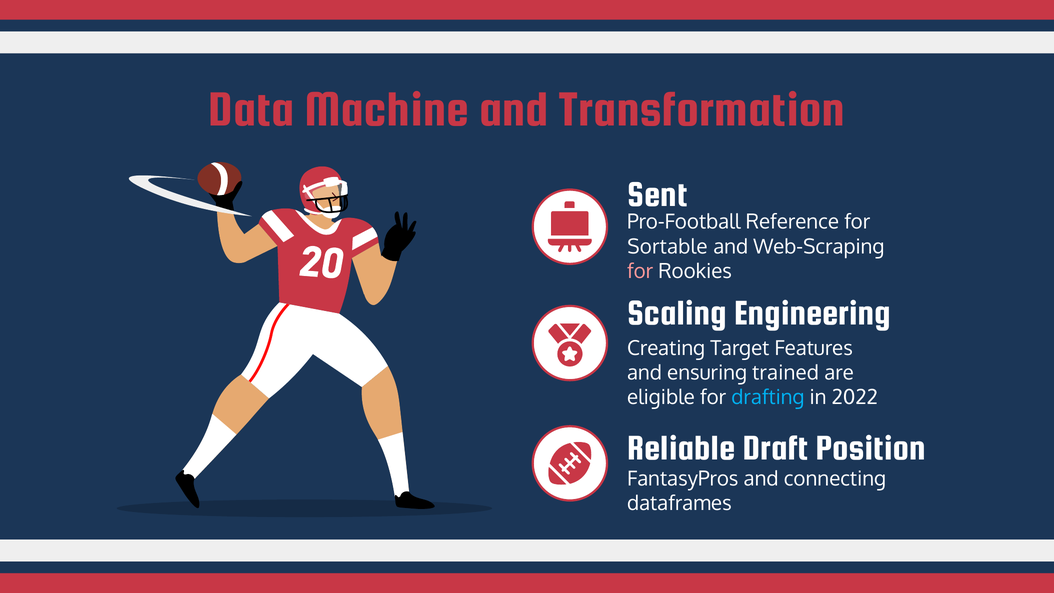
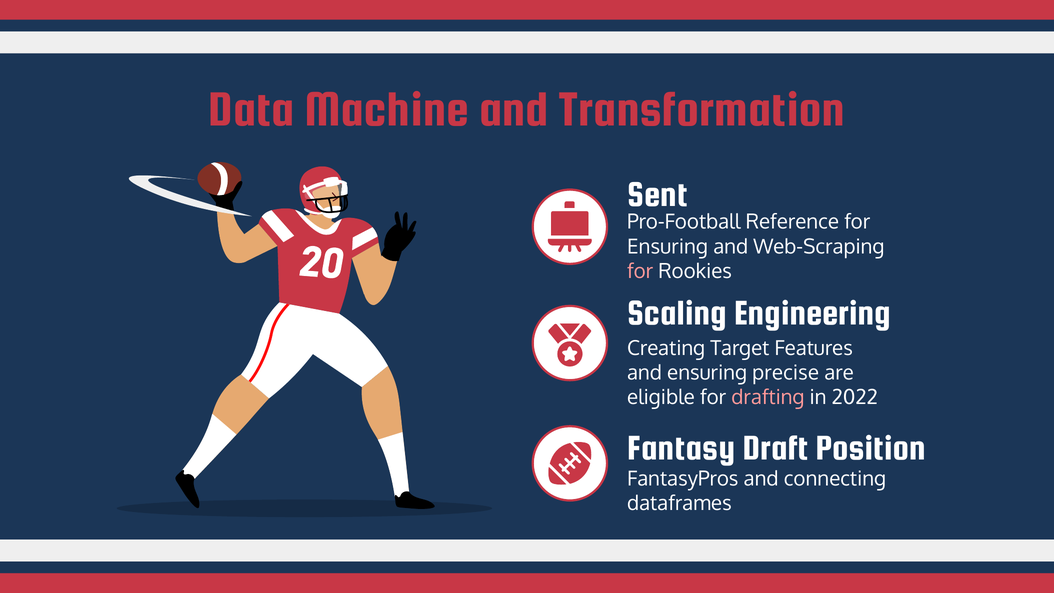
Sortable at (667, 247): Sortable -> Ensuring
trained: trained -> precise
drafting colour: light blue -> pink
Reliable: Reliable -> Fantasy
